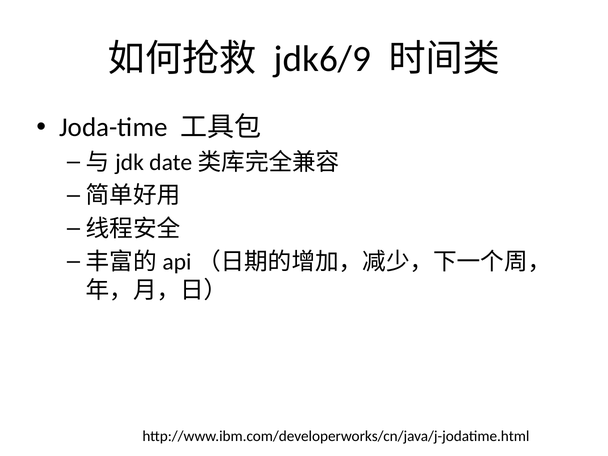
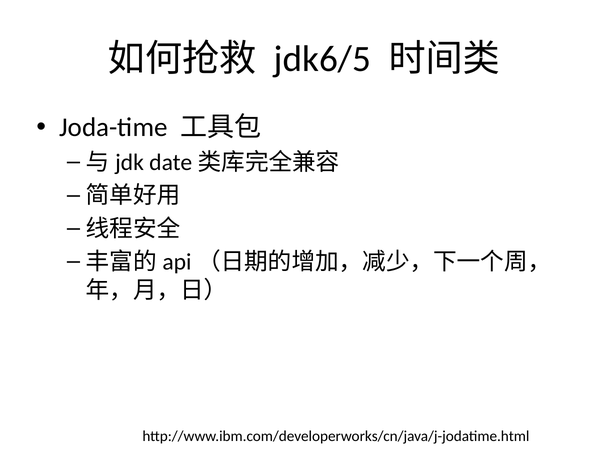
jdk6/9: jdk6/9 -> jdk6/5
